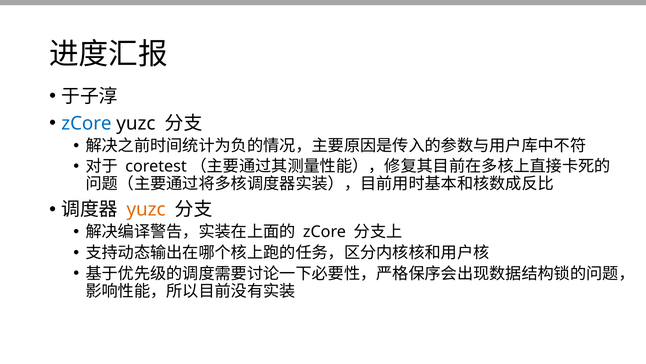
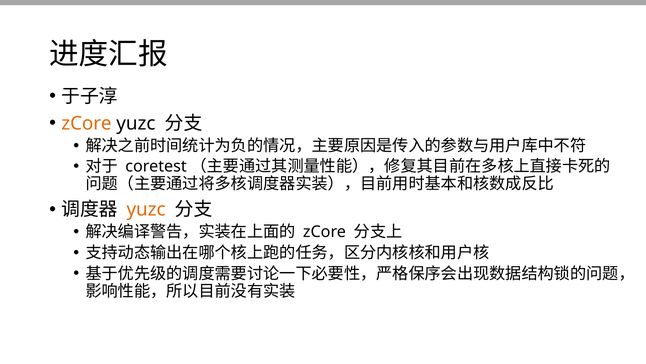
zCore at (86, 123) colour: blue -> orange
